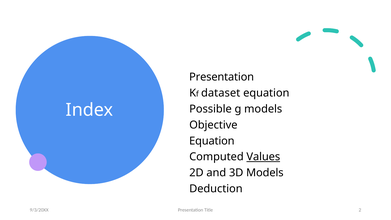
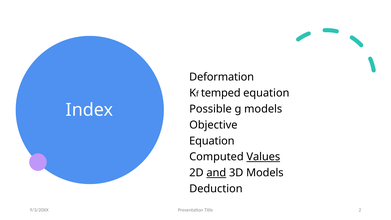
Presentation at (222, 77): Presentation -> Deformation
dataset: dataset -> temped
and underline: none -> present
